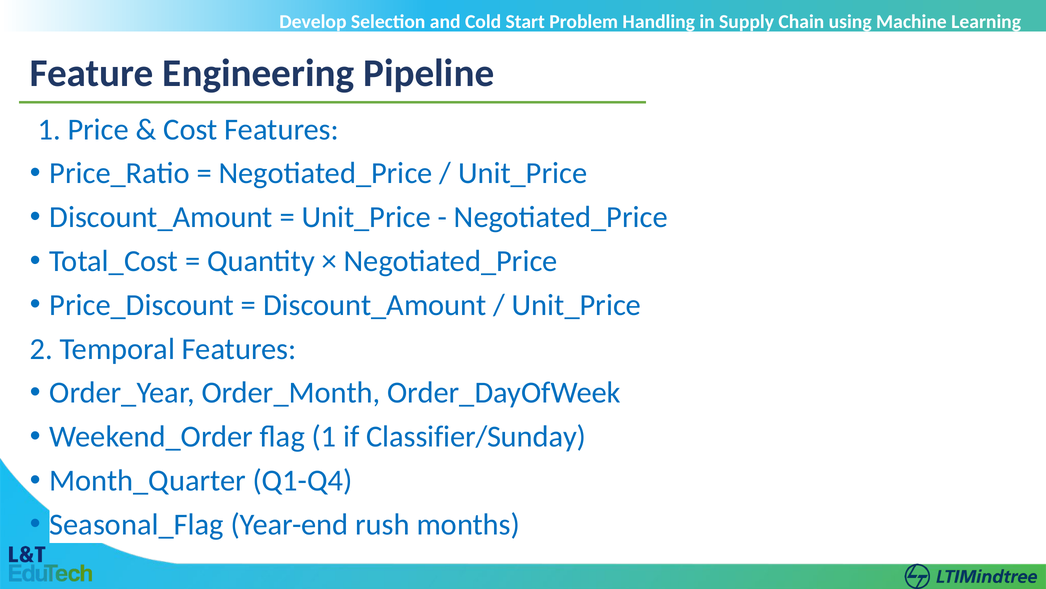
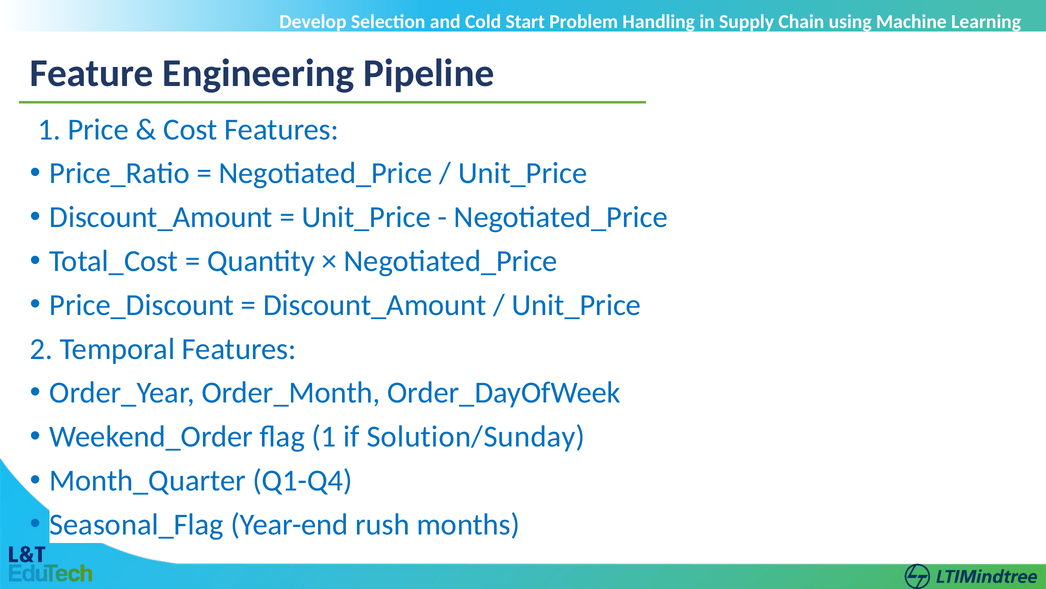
Classifier/Sunday: Classifier/Sunday -> Solution/Sunday
